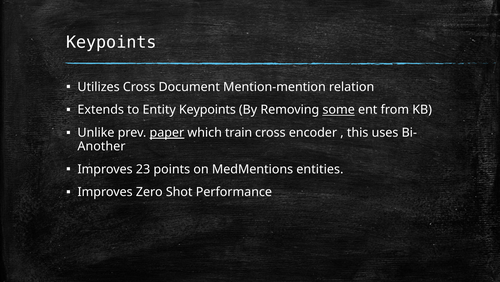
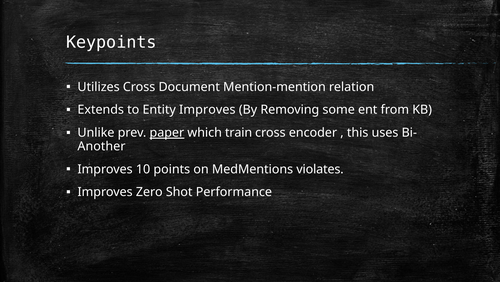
Entity Keypoints: Keypoints -> Improves
some underline: present -> none
23: 23 -> 10
entities: entities -> violates
